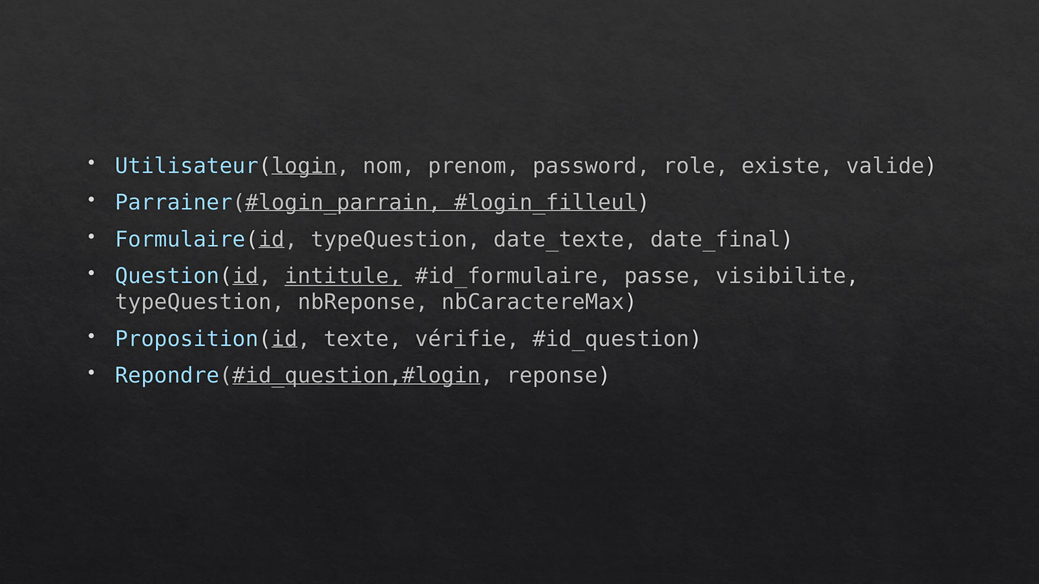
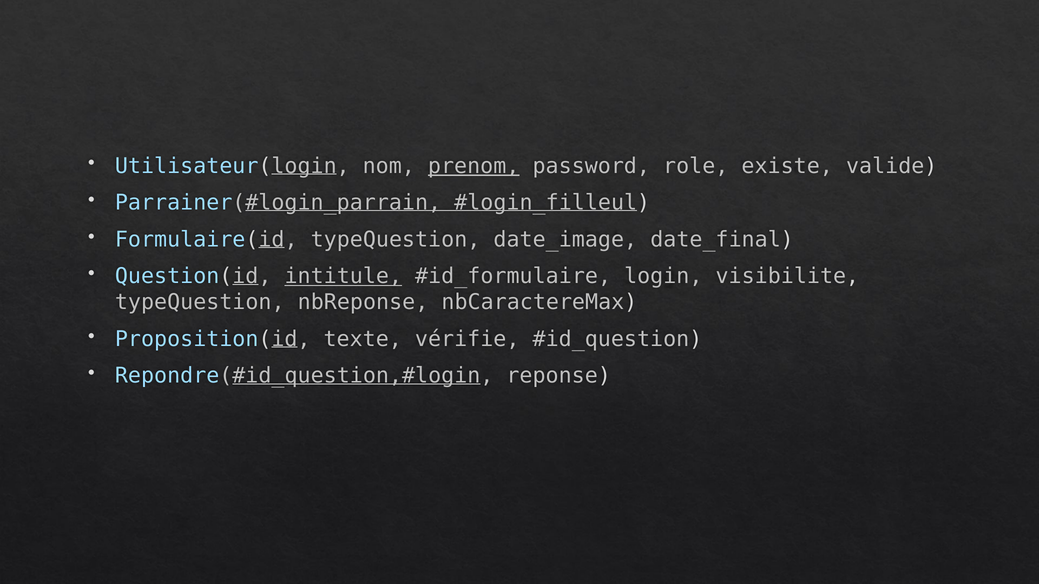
prenom underline: none -> present
date_texte: date_texte -> date_image
passe: passe -> login
